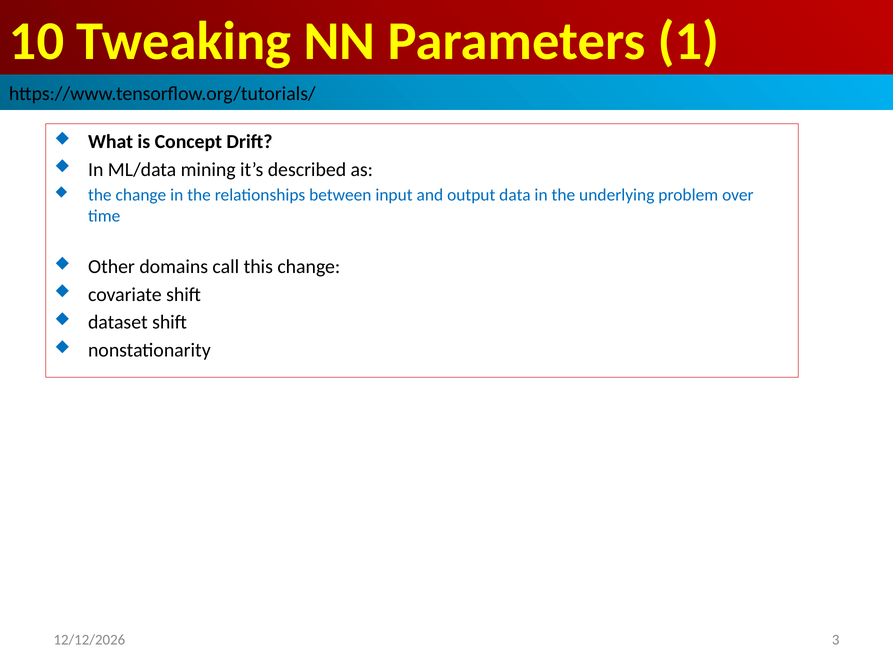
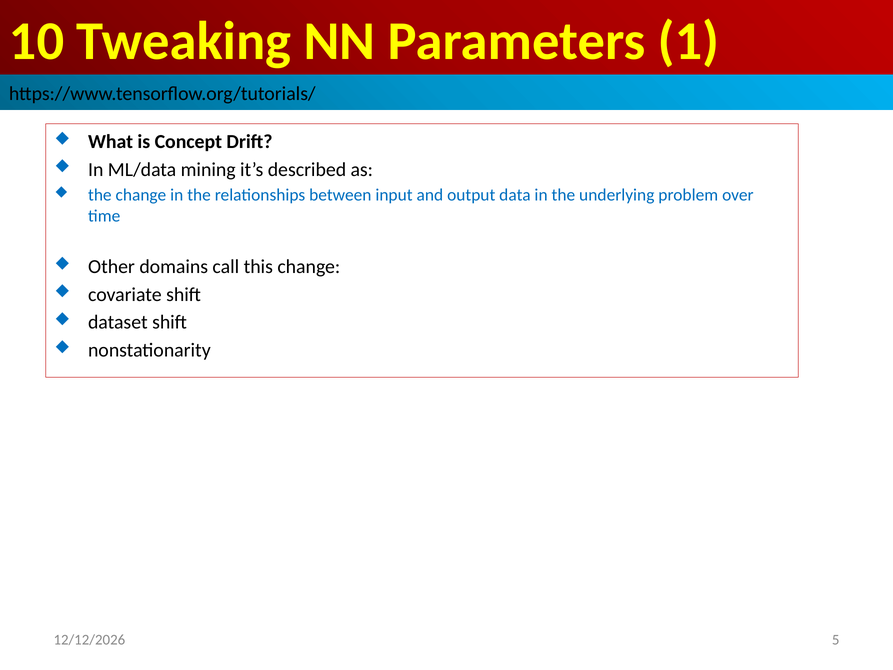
3: 3 -> 5
